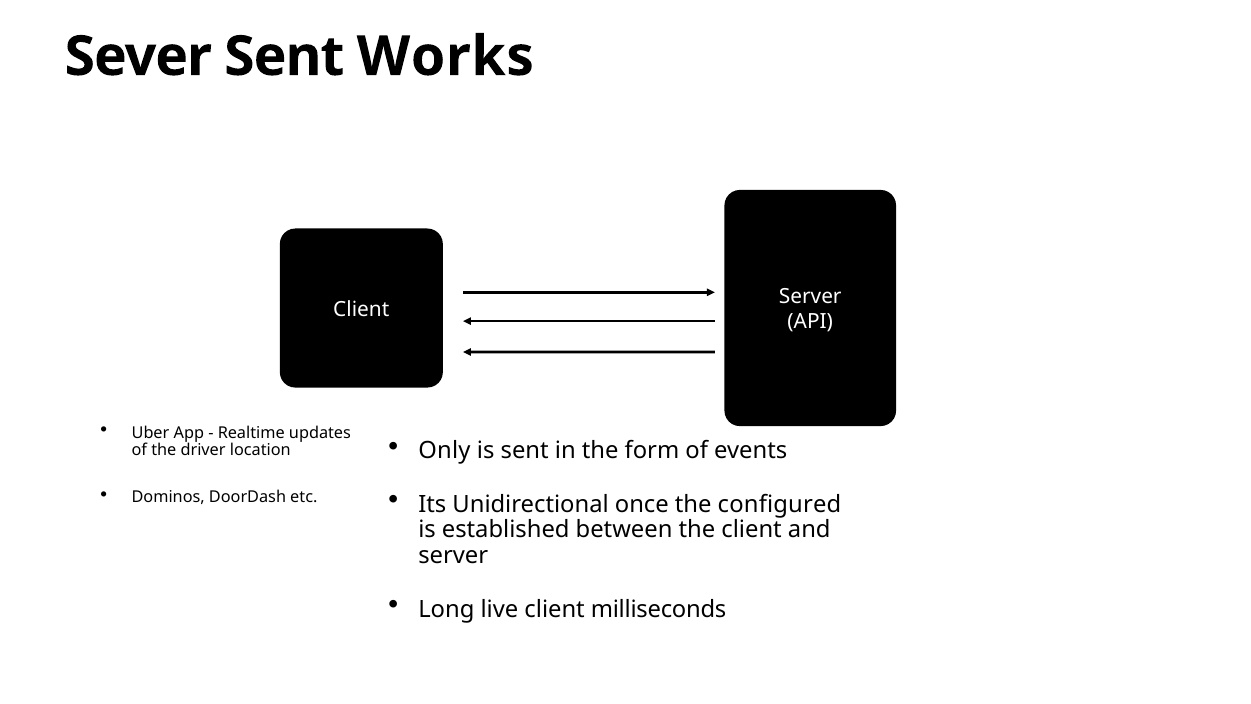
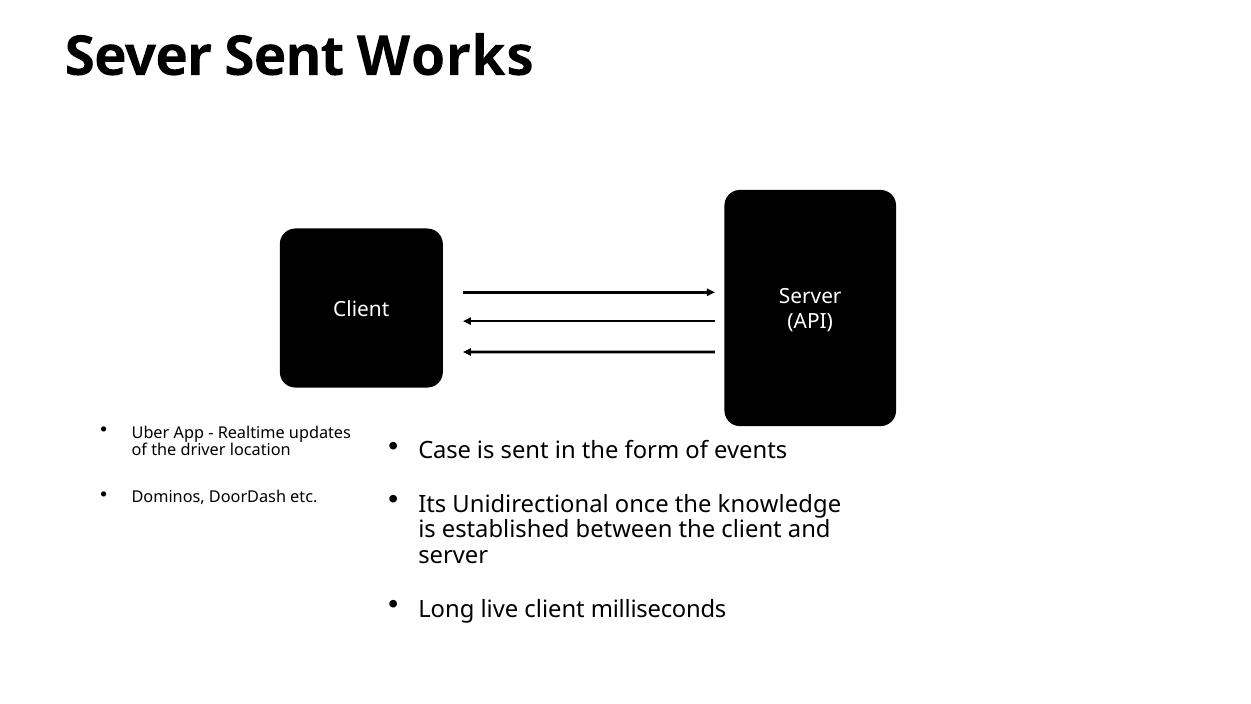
Only: Only -> Case
configured: configured -> knowledge
